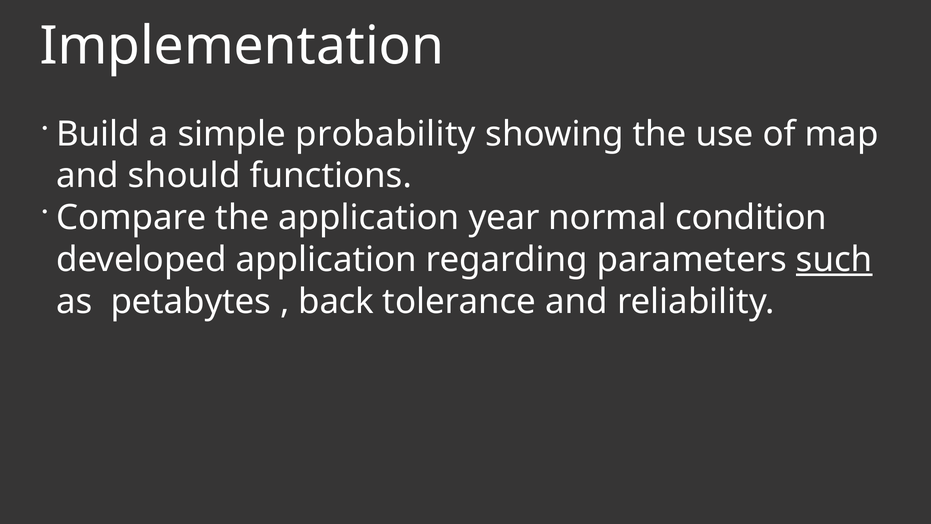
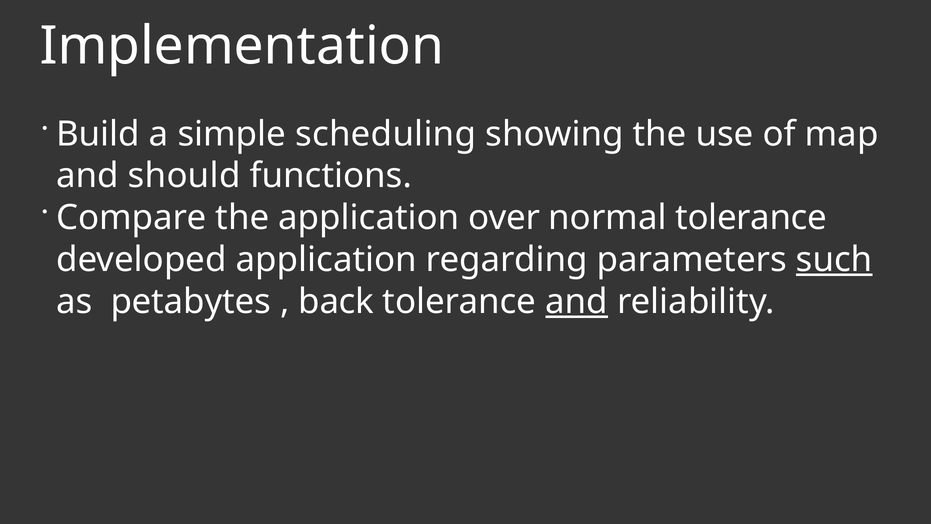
probability: probability -> scheduling
year: year -> over
normal condition: condition -> tolerance
and at (577, 302) underline: none -> present
